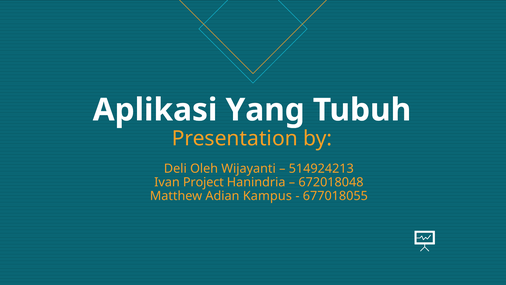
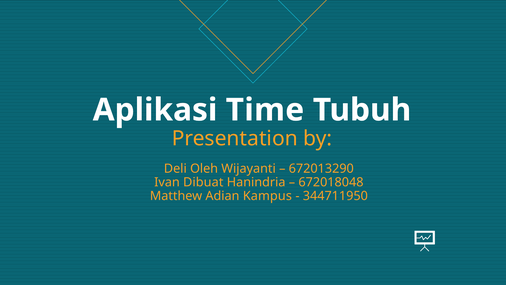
Yang: Yang -> Time
514924213: 514924213 -> 672013290
Project: Project -> Dibuat
677018055: 677018055 -> 344711950
